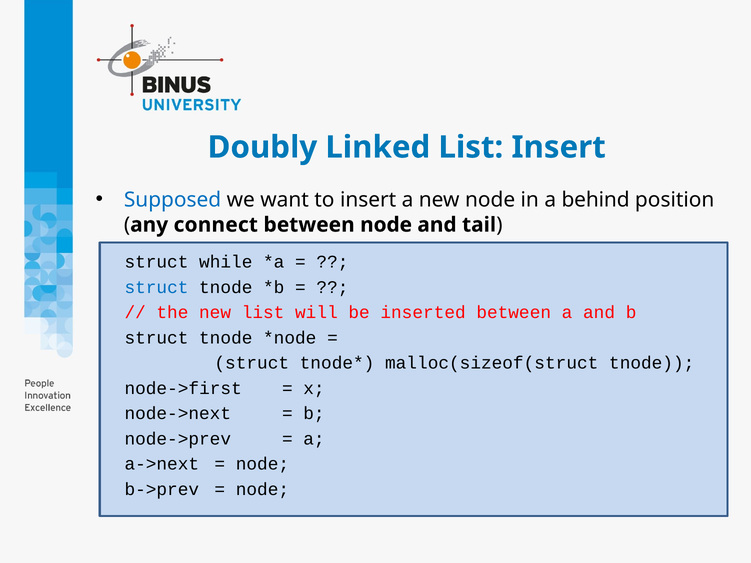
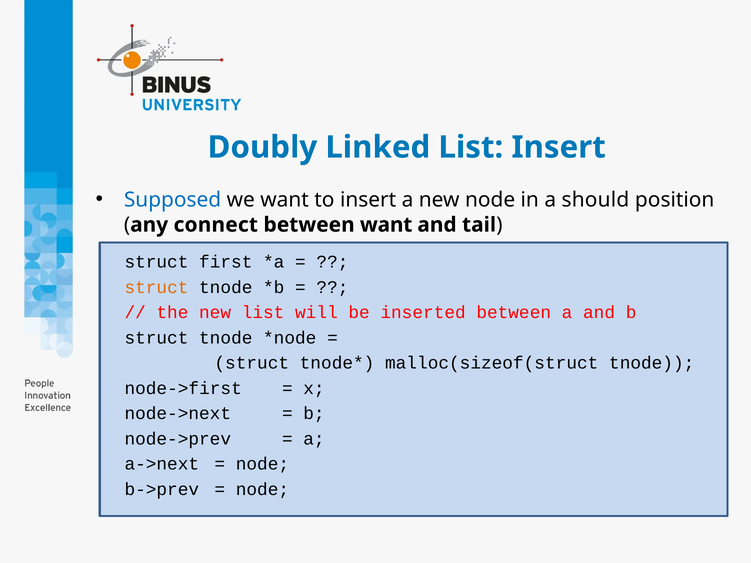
behind: behind -> should
between node: node -> want
while: while -> first
struct at (156, 287) colour: blue -> orange
